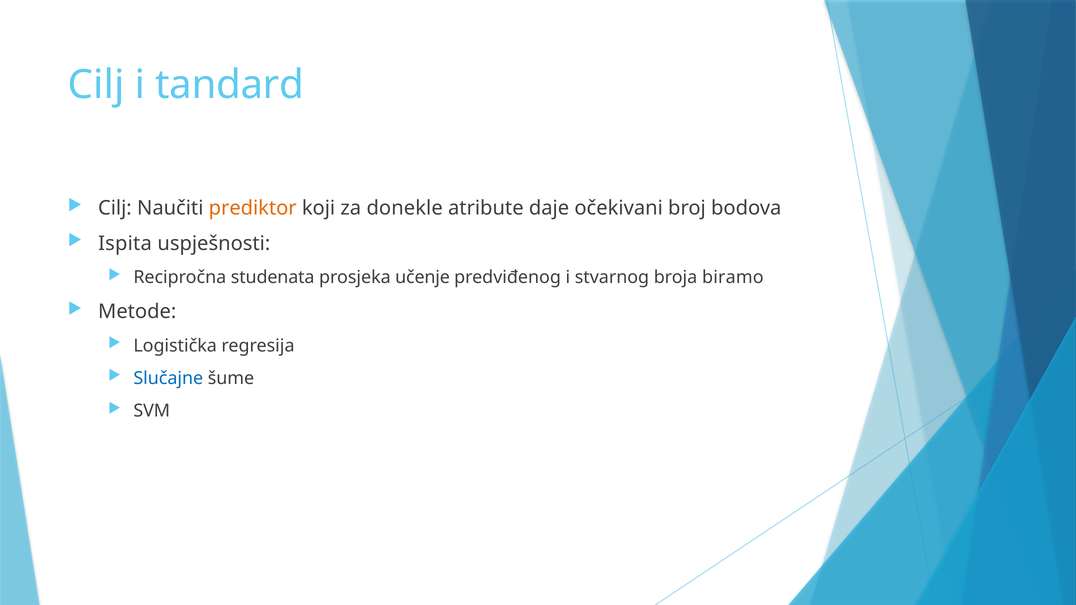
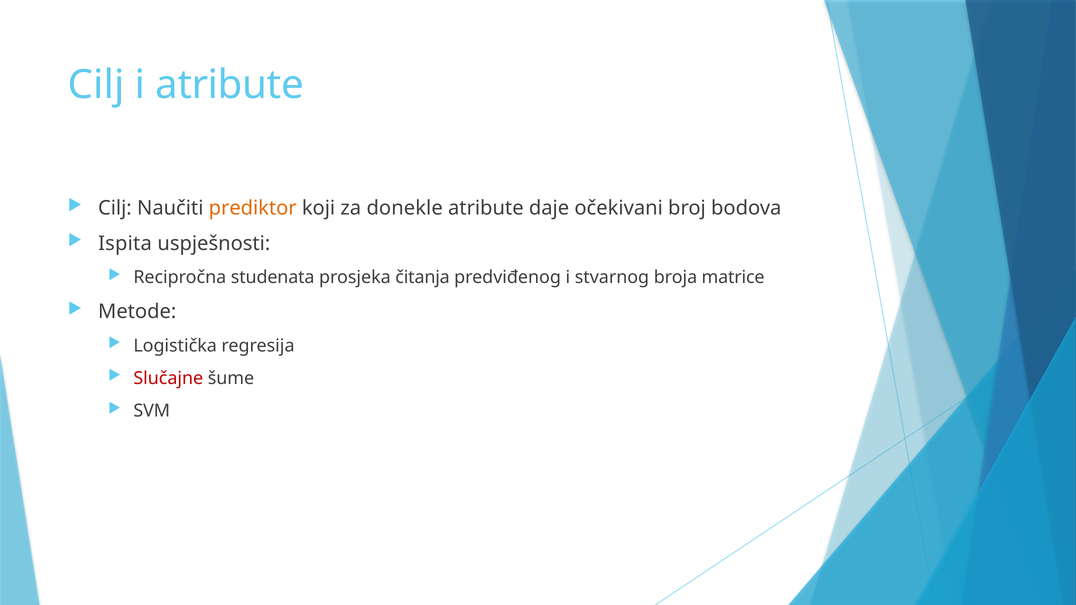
i tandard: tandard -> atribute
učenje: učenje -> čitanja
biramo: biramo -> matrice
Slučajne colour: blue -> red
